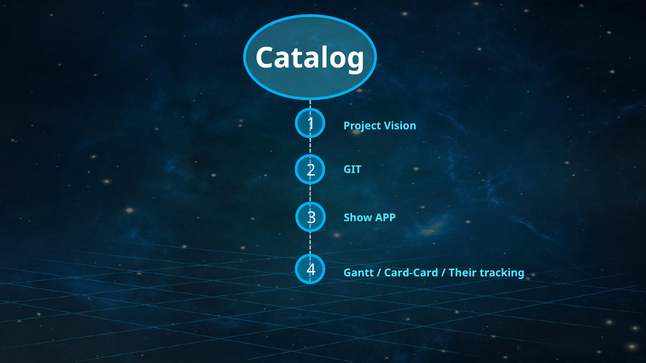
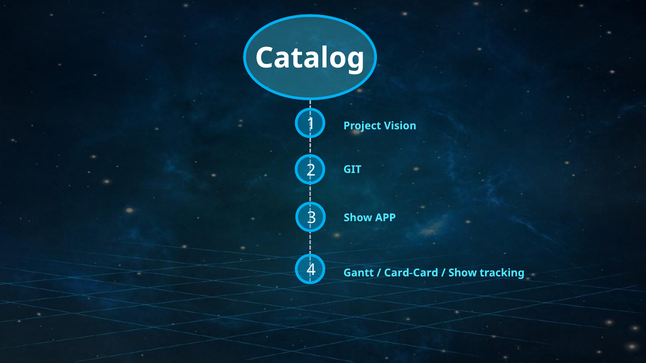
Their at (463, 273): Their -> Show
